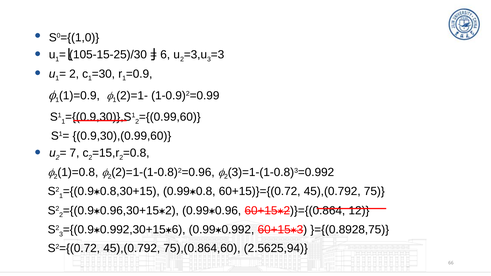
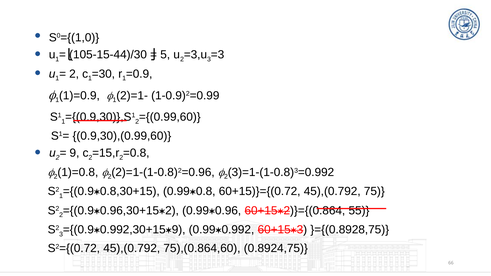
105-15-25)/30: 105-15-25)/30 -> 105-15-44)/30
6 at (165, 55): 6 -> 5
7 at (74, 153): 7 -> 9
12: 12 -> 55
6 at (179, 230): 6 -> 9
2.5625,94: 2.5625,94 -> 0.8924,75
